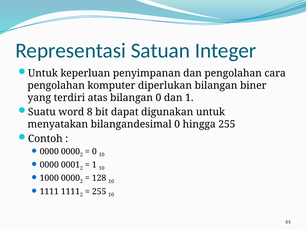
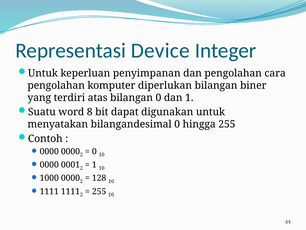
Satuan: Satuan -> Device
